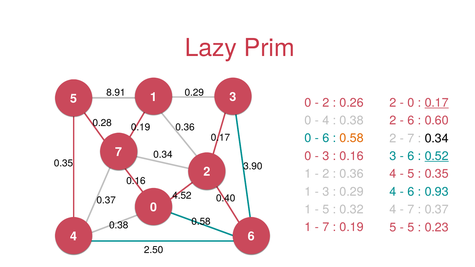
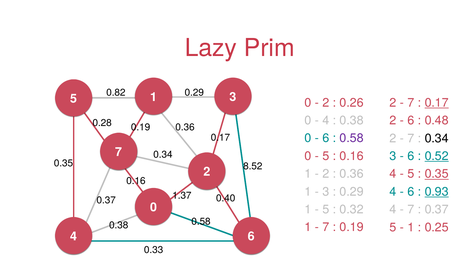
8.91: 8.91 -> 0.82
0 at (411, 103): 0 -> 7
0.60: 0.60 -> 0.48
0.58 at (352, 138) colour: orange -> purple
3 at (326, 156): 3 -> 5
3.90: 3.90 -> 8.52
0.35 at (437, 174) underline: none -> present
0.93 underline: none -> present
4.52: 4.52 -> 1.37
5 at (411, 227): 5 -> 1
0.23: 0.23 -> 0.25
2.50: 2.50 -> 0.33
